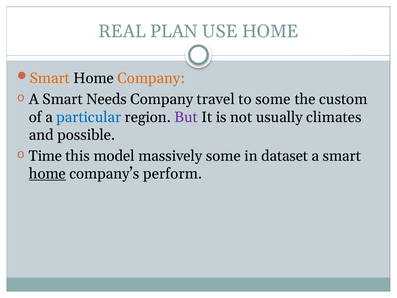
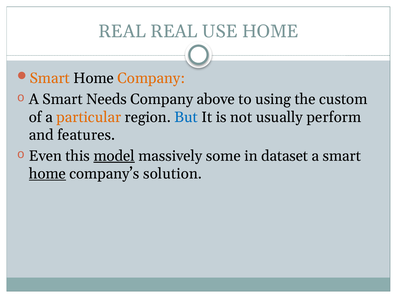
REAL PLAN: PLAN -> REAL
travel: travel -> above
to some: some -> using
particular colour: blue -> orange
But colour: purple -> blue
climates: climates -> perform
possible: possible -> features
Time: Time -> Even
model underline: none -> present
perform: perform -> solution
